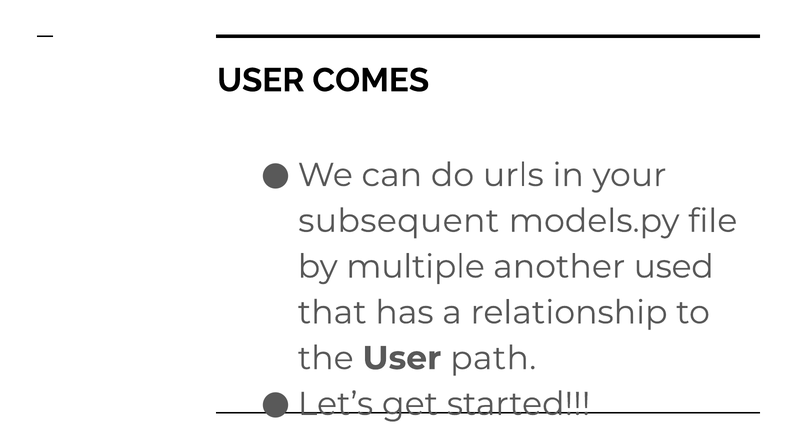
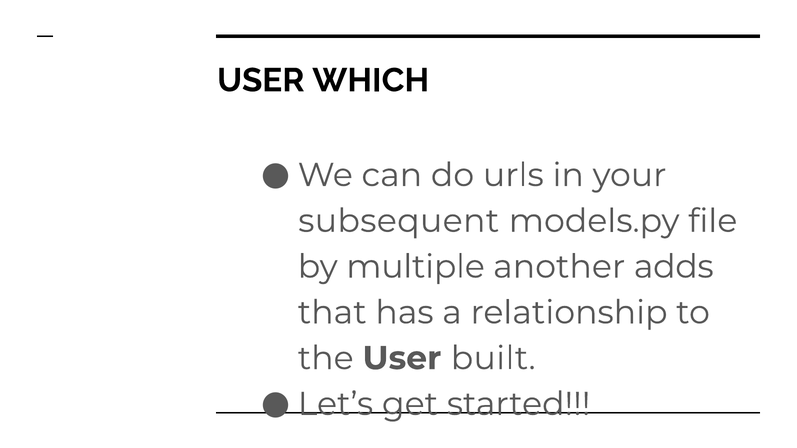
COMES: COMES -> WHICH
used: used -> adds
path: path -> built
